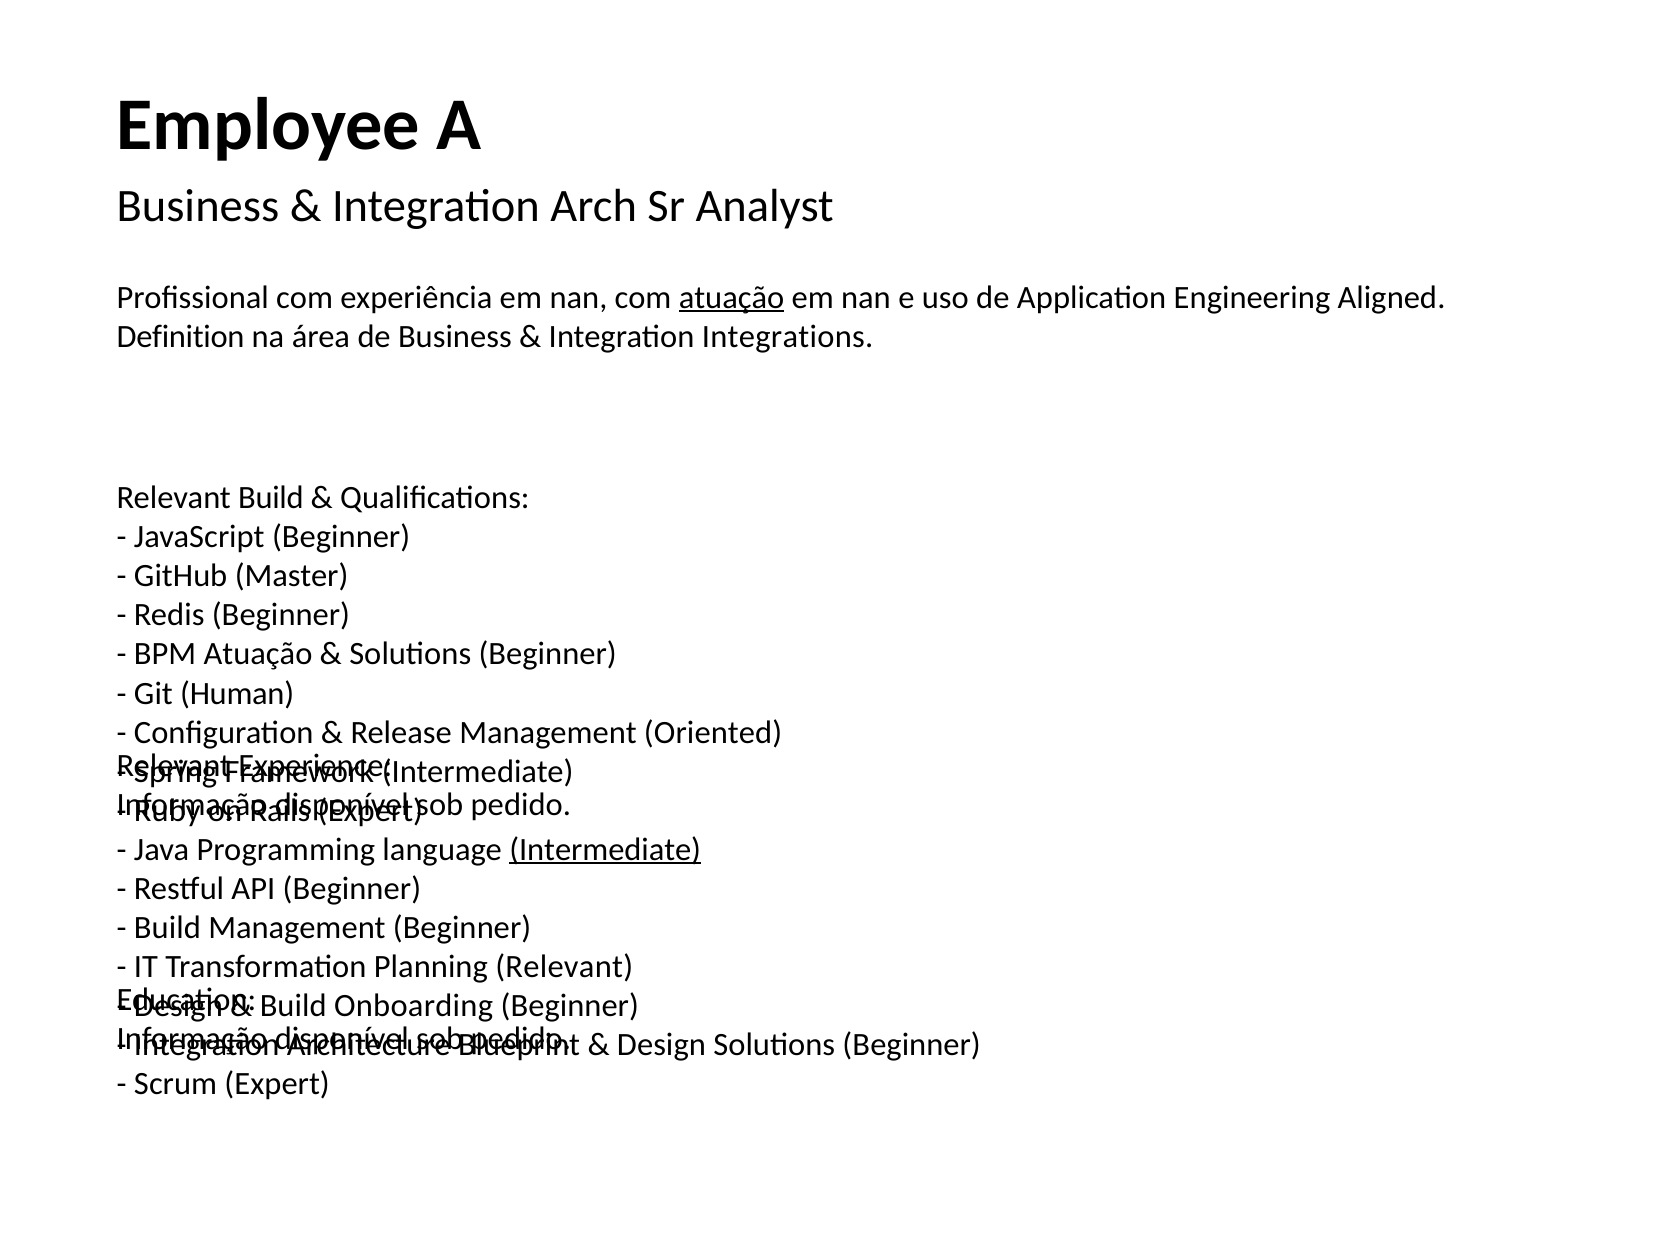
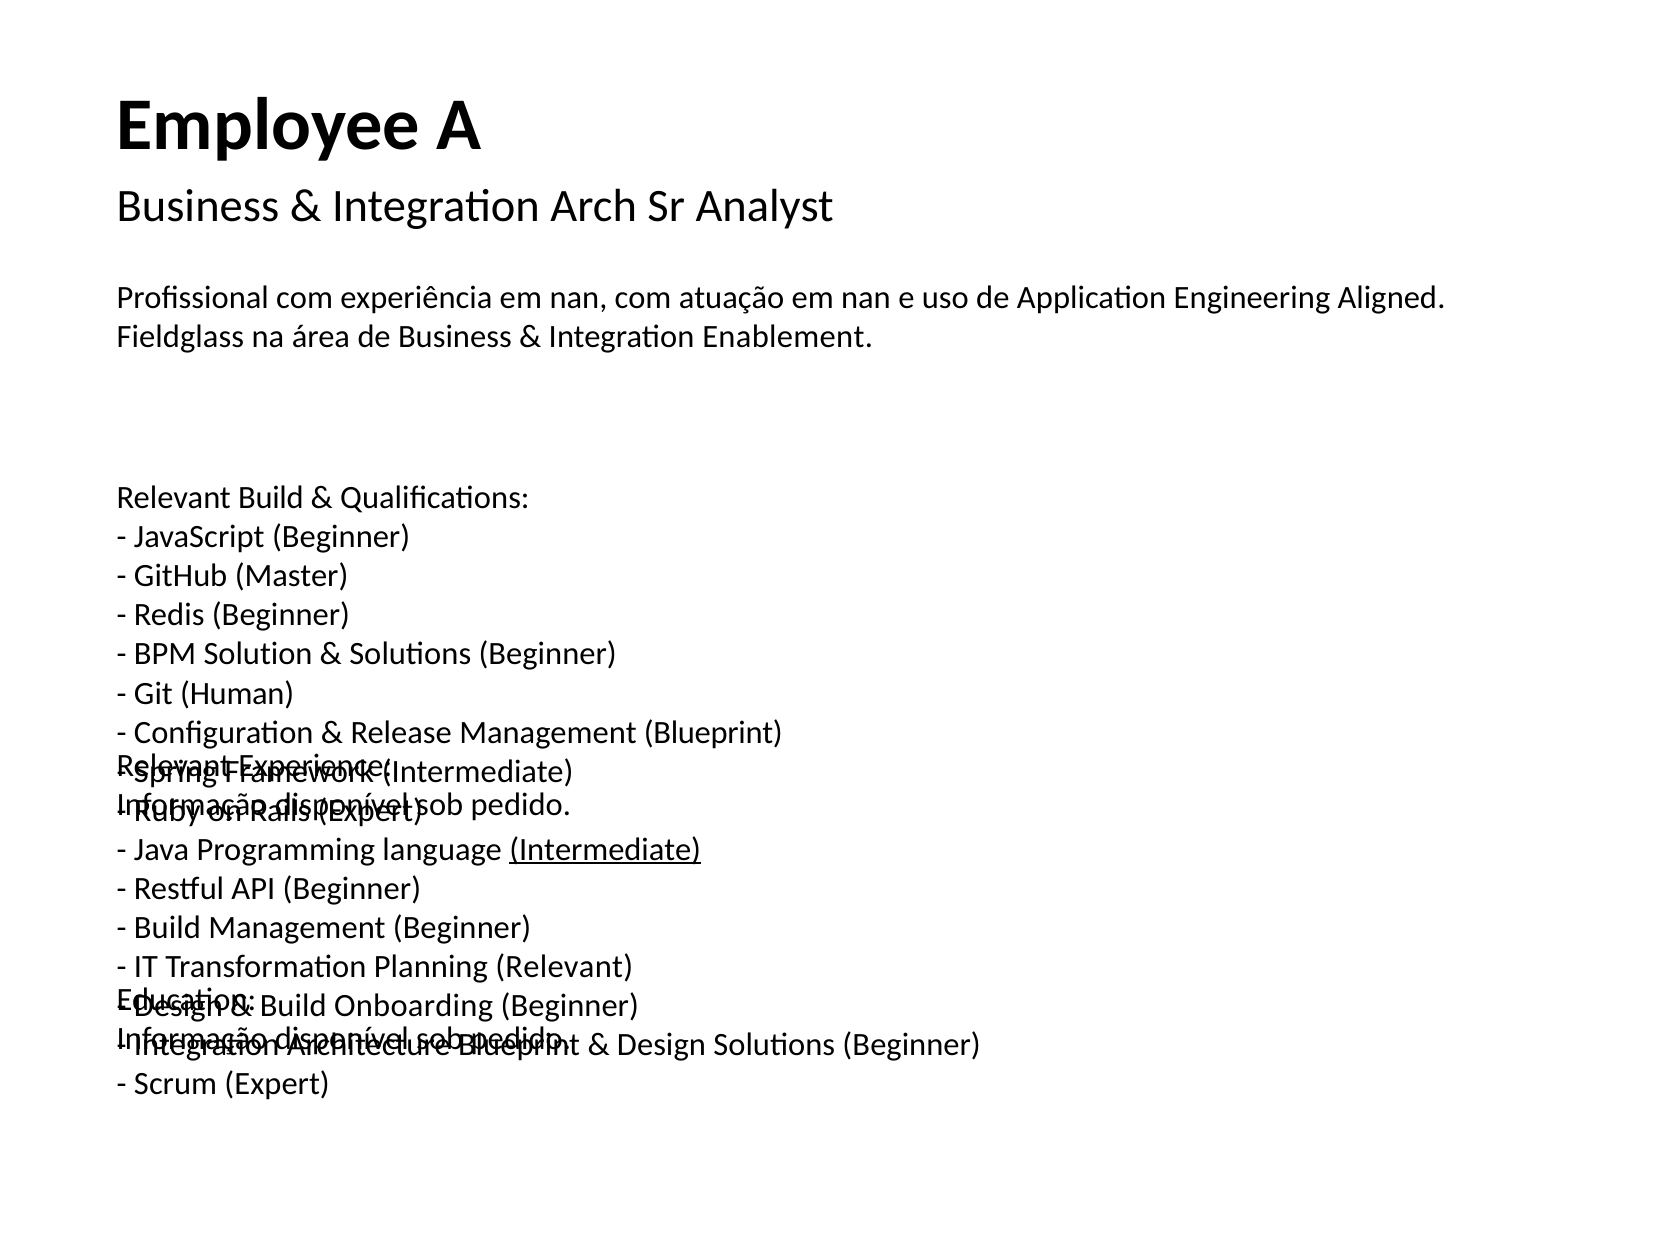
atuação at (732, 297) underline: present -> none
Definition: Definition -> Fieldglass
Integrations: Integrations -> Enablement
BPM Atuação: Atuação -> Solution
Management Oriented: Oriented -> Blueprint
